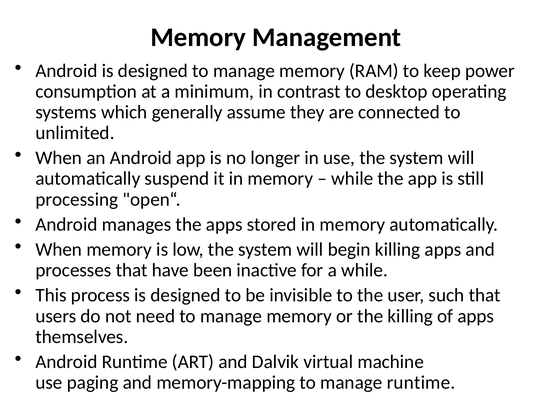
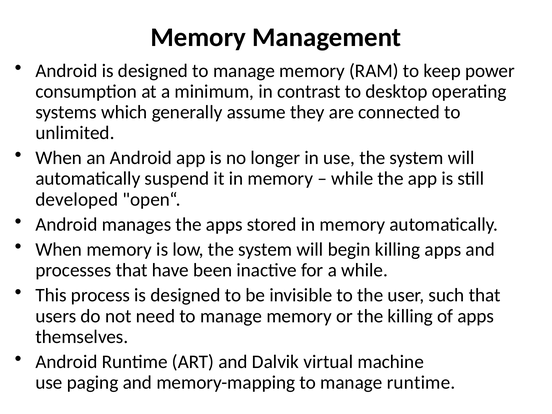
processing: processing -> developed
